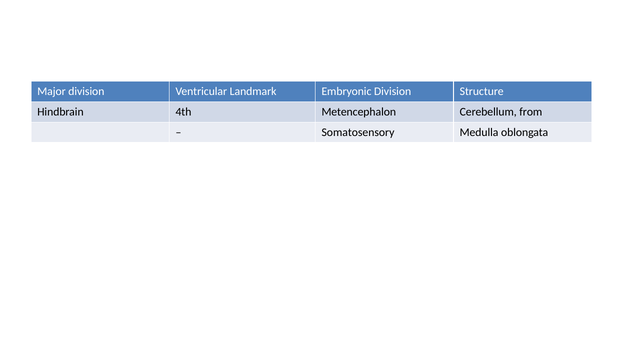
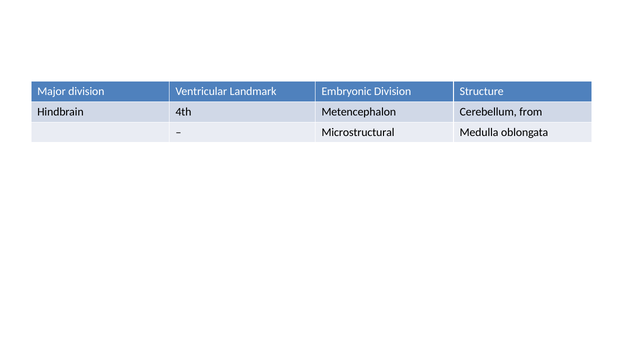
Somatosensory: Somatosensory -> Microstructural
